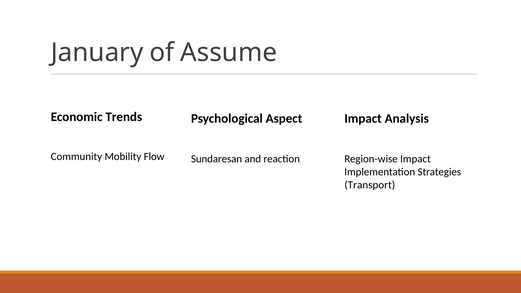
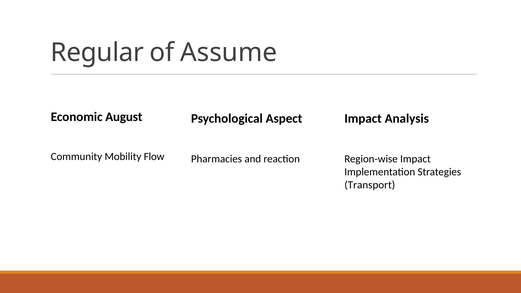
January: January -> Regular
Trends: Trends -> August
Sundaresan: Sundaresan -> Pharmacies
